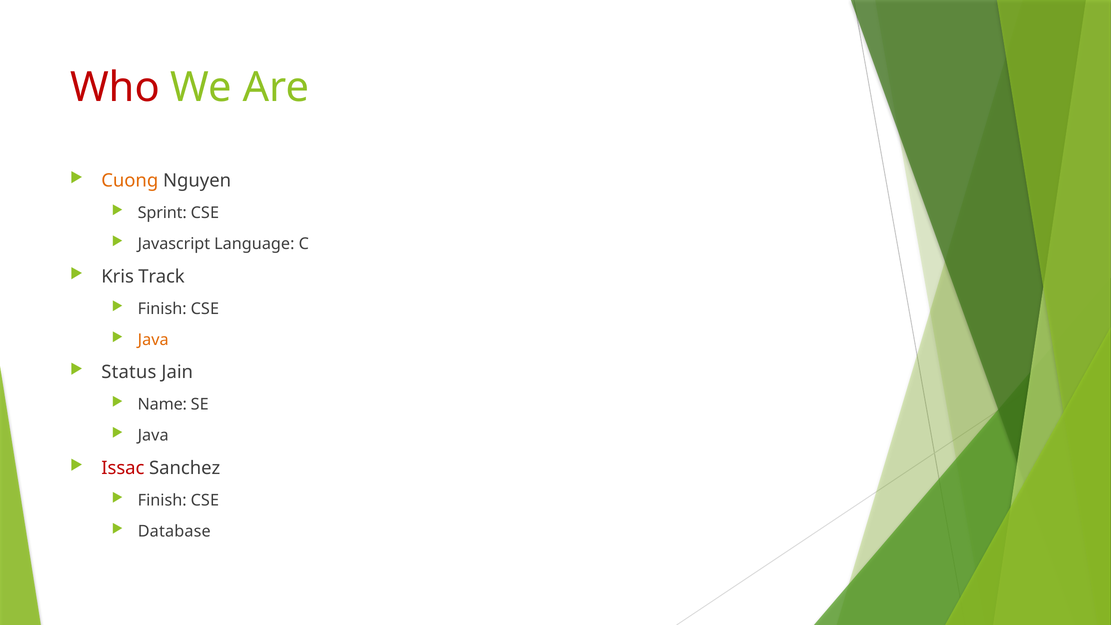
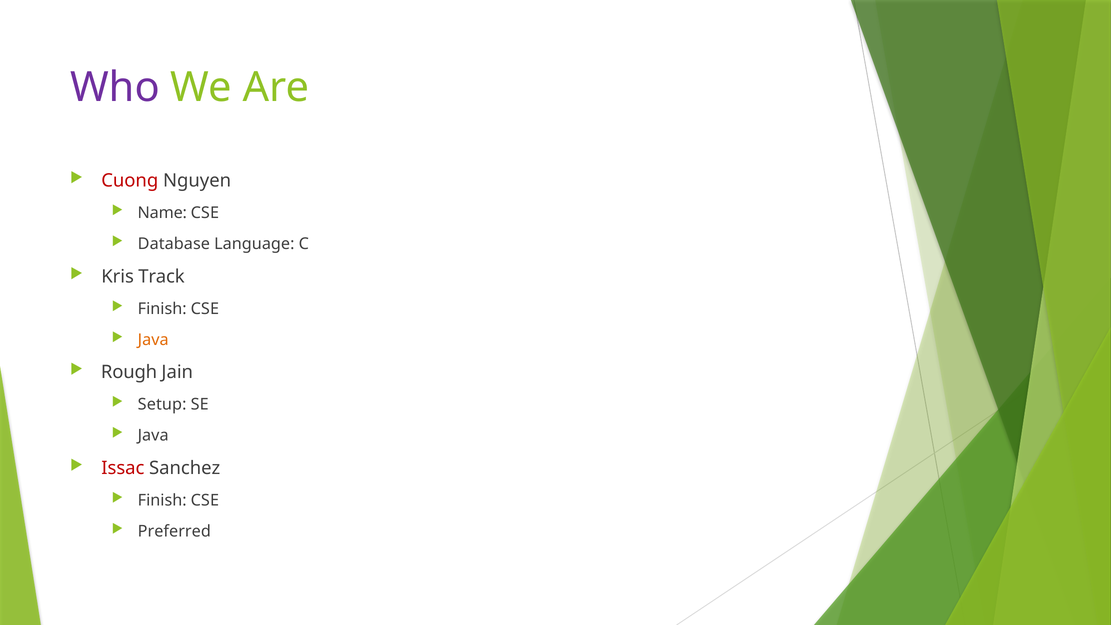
Who colour: red -> purple
Cuong colour: orange -> red
Sprint: Sprint -> Name
Javascript: Javascript -> Database
Status: Status -> Rough
Name: Name -> Setup
Database: Database -> Preferred
